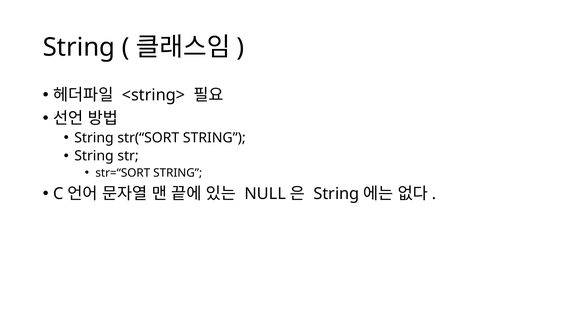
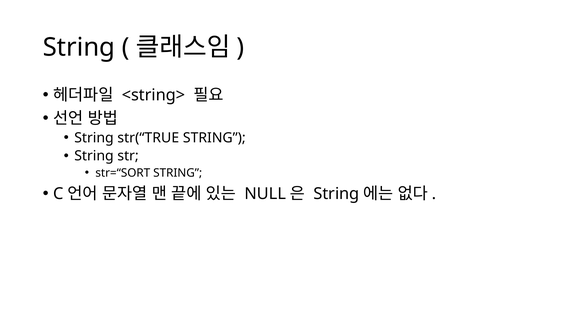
str(“SORT: str(“SORT -> str(“TRUE
